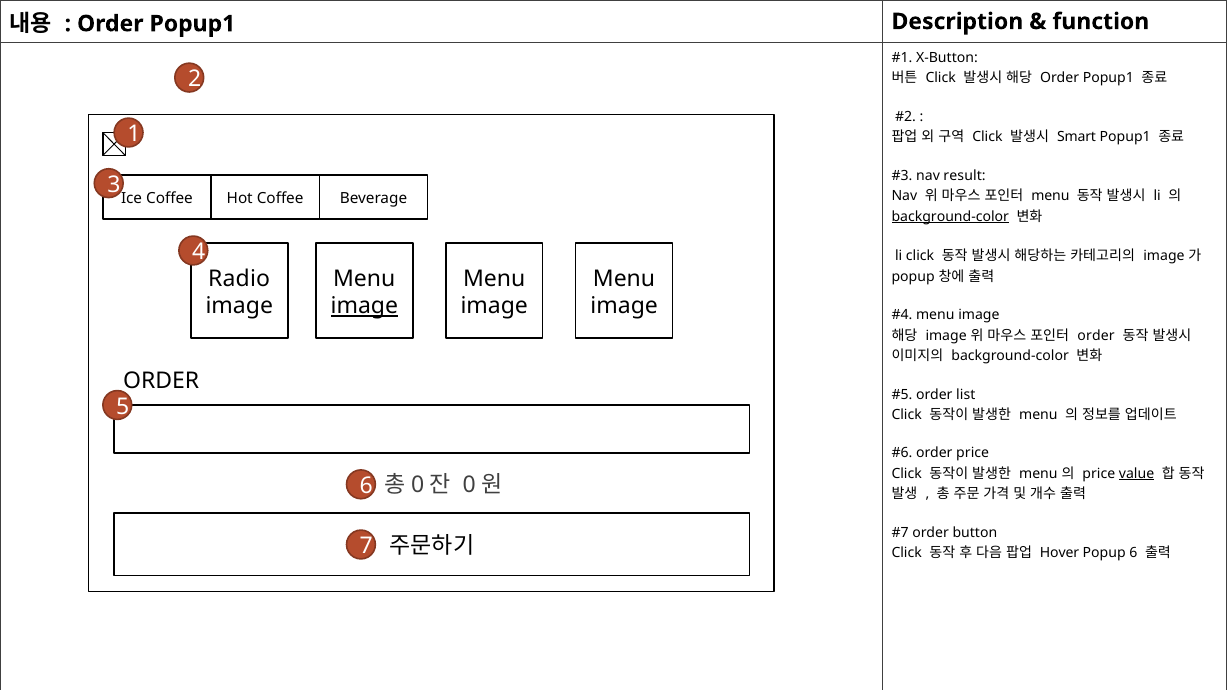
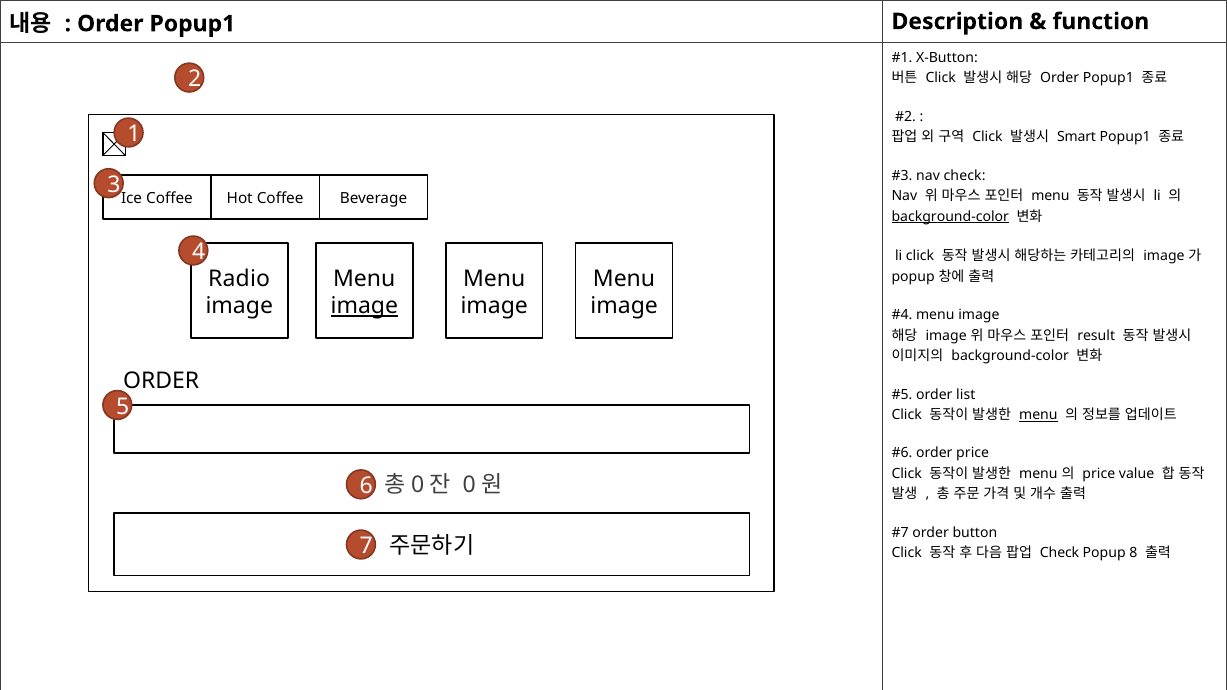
nav result: result -> check
order at (1096, 336): order -> result
menu at (1038, 415) underline: none -> present
value underline: present -> none
Hover at (1060, 553): Hover -> Check
Popup 6: 6 -> 8
